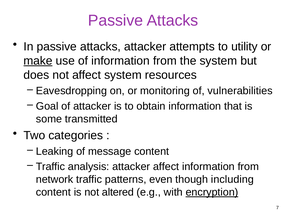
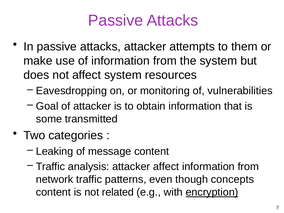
utility: utility -> them
make underline: present -> none
including: including -> concepts
altered: altered -> related
